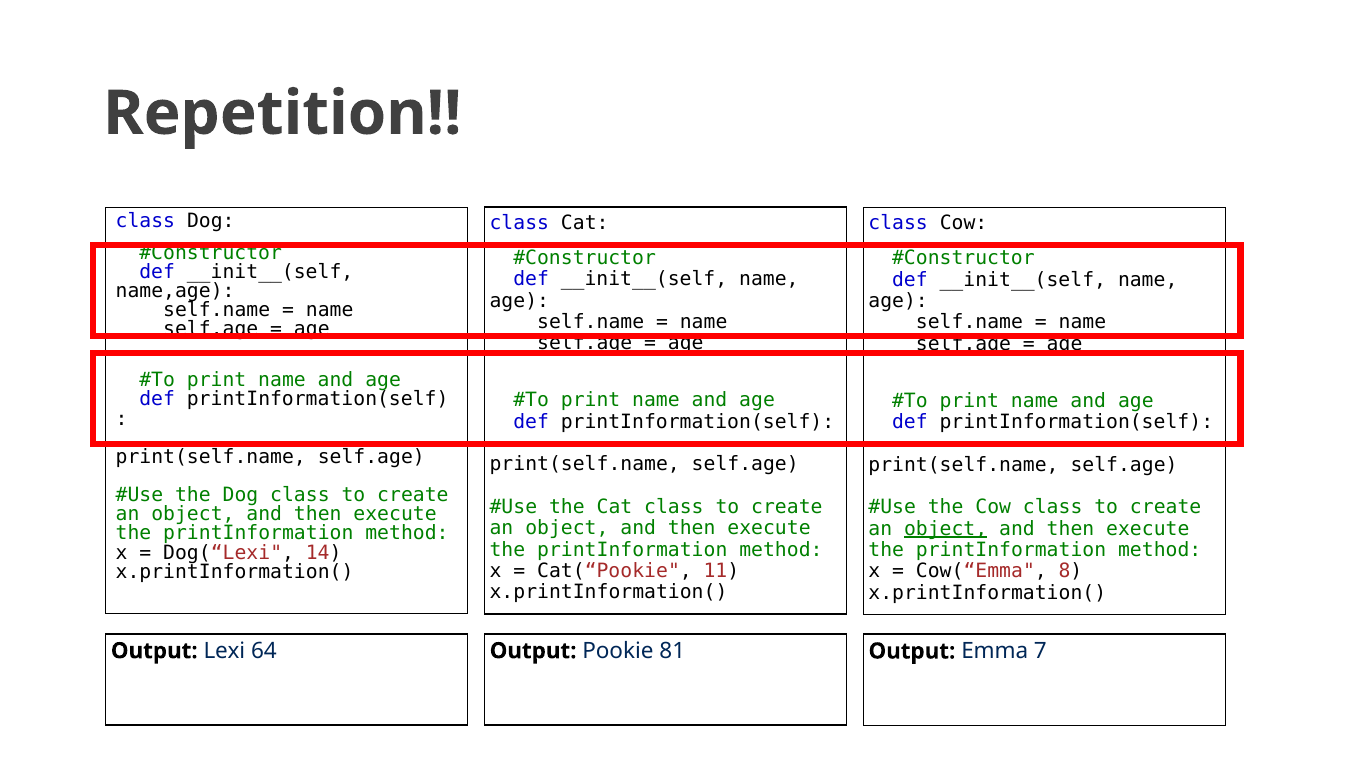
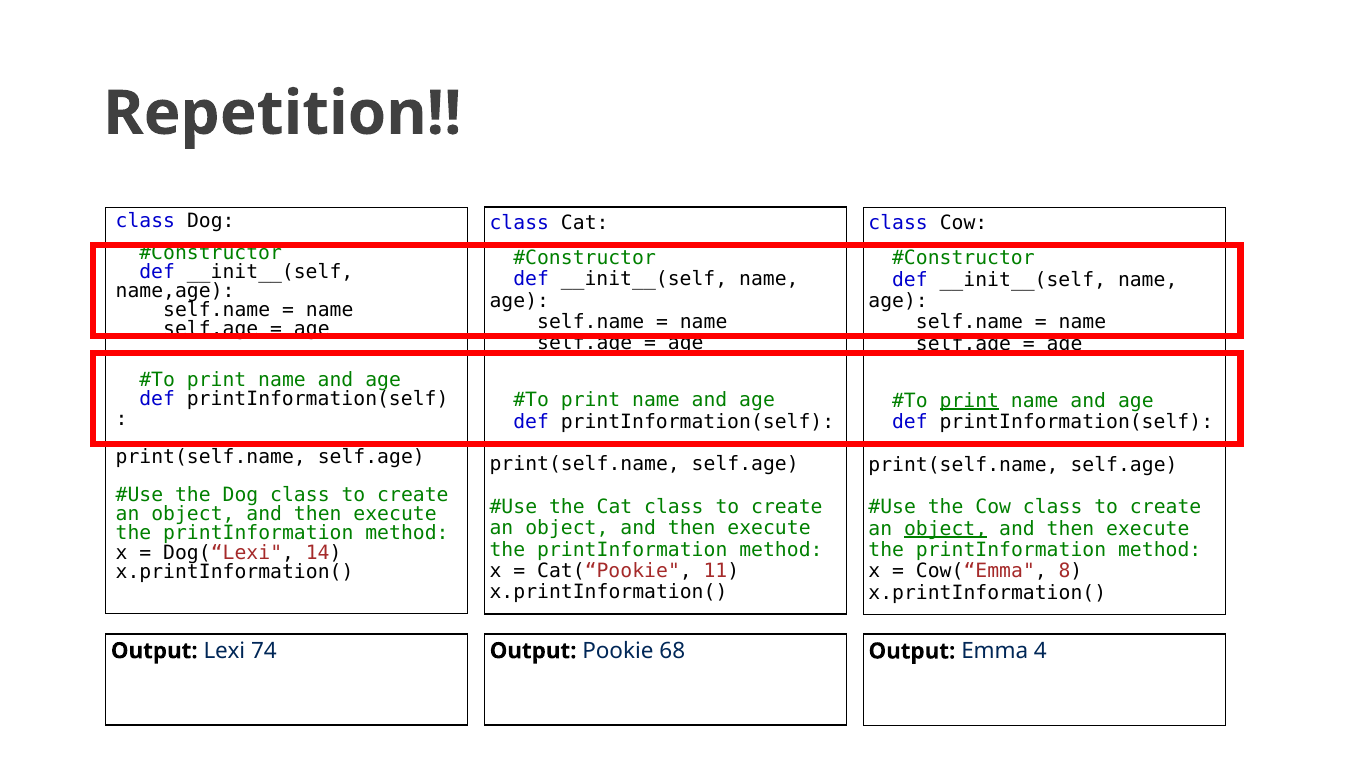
print at (969, 401) underline: none -> present
64: 64 -> 74
81: 81 -> 68
7: 7 -> 4
